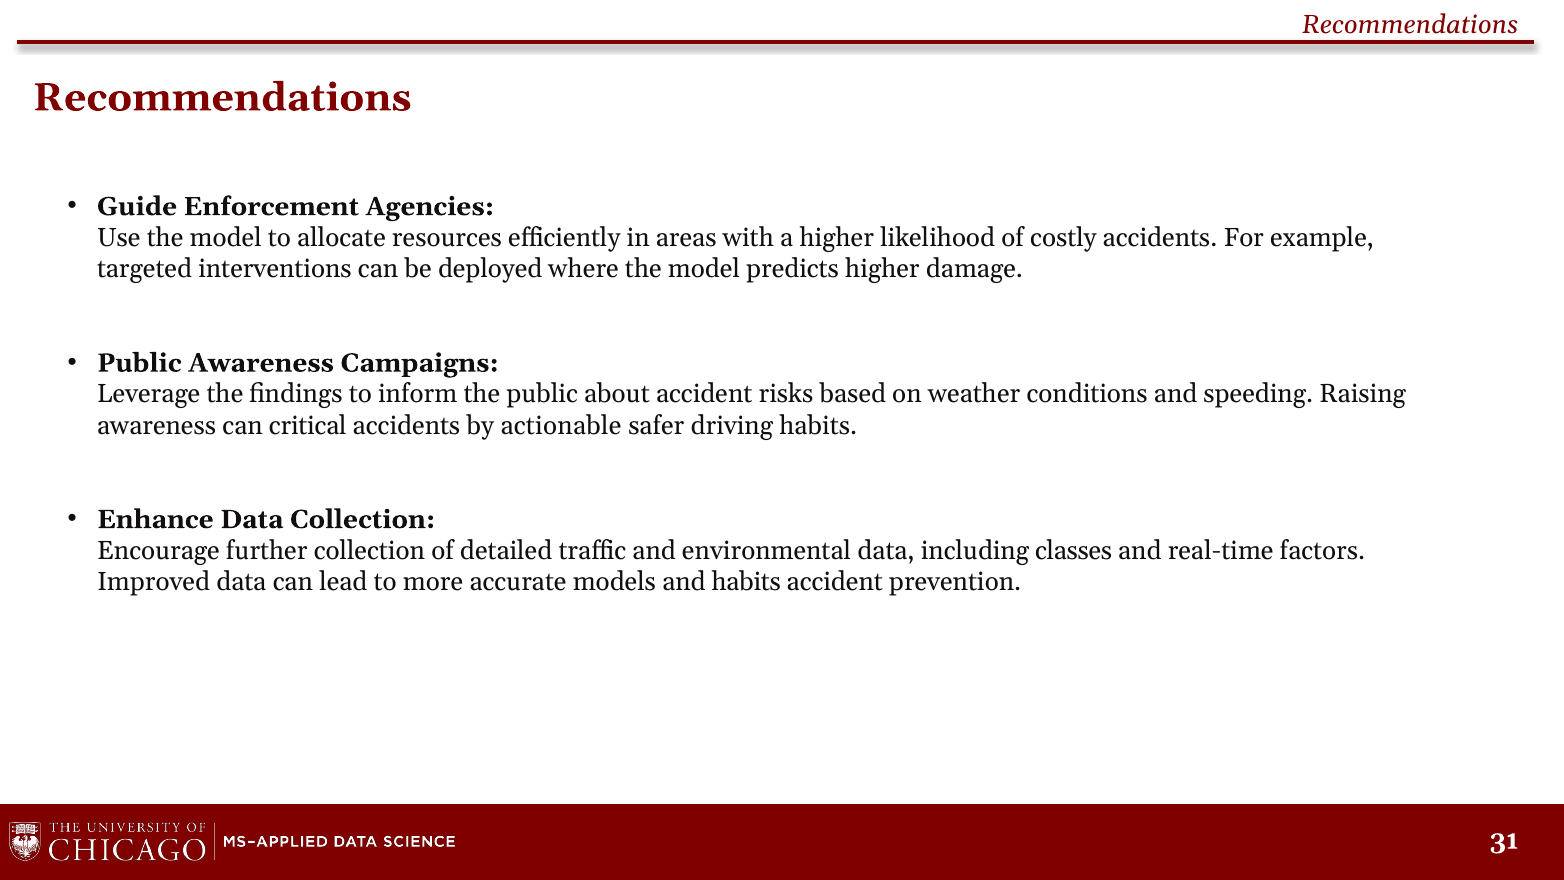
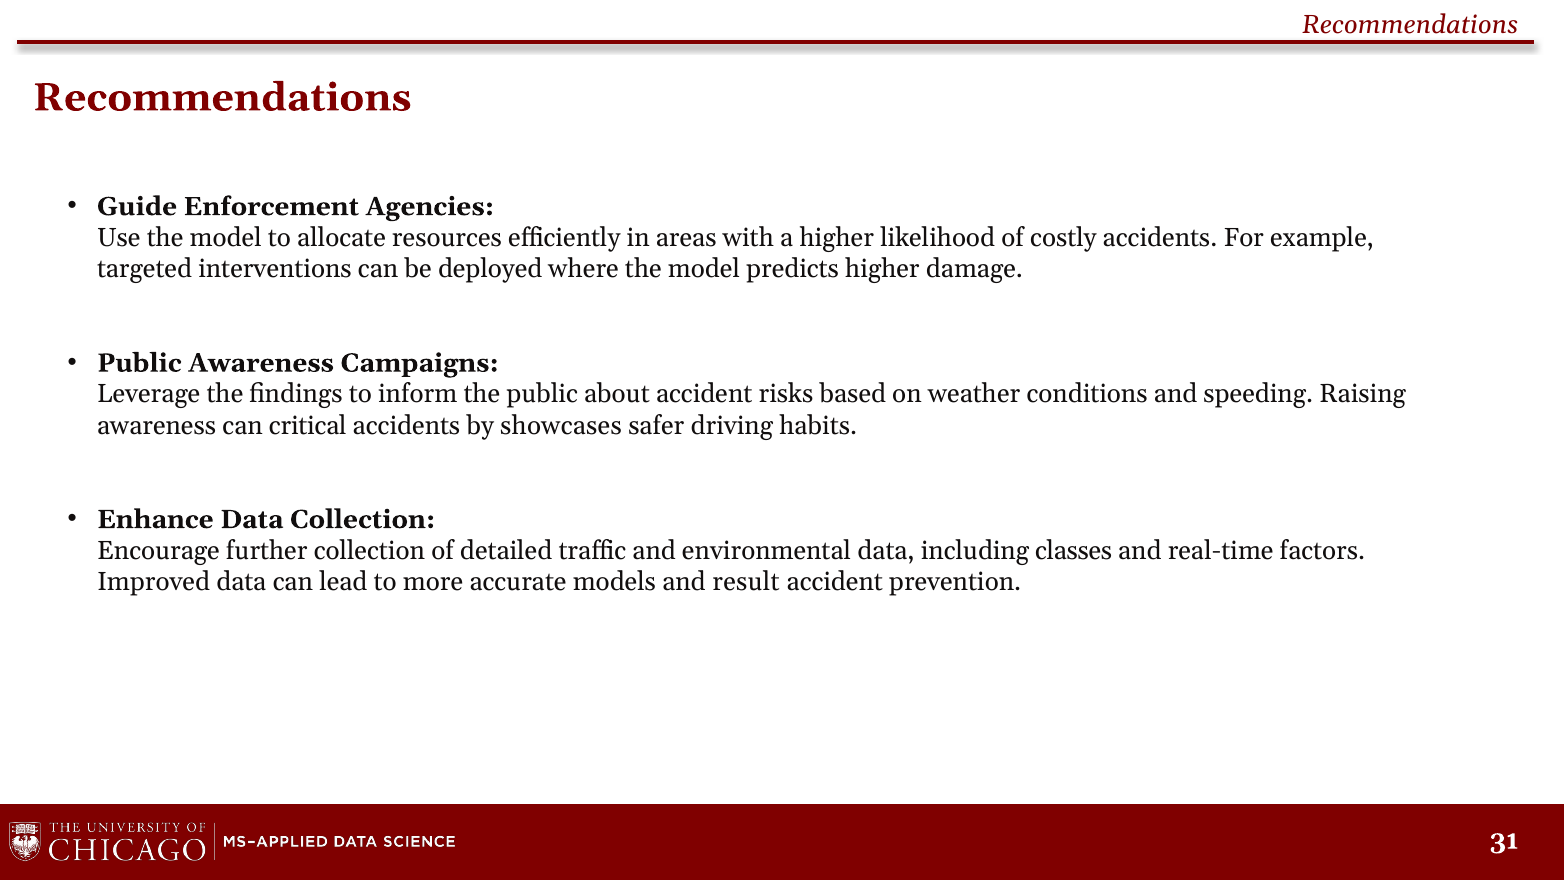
actionable: actionable -> showcases
and habits: habits -> result
